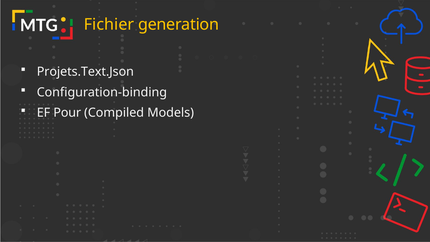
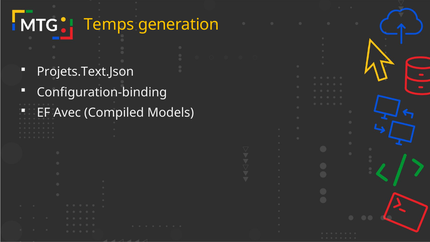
Fichier: Fichier -> Temps
Pour: Pour -> Avec
